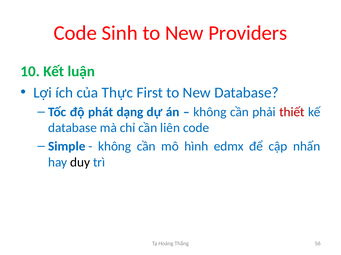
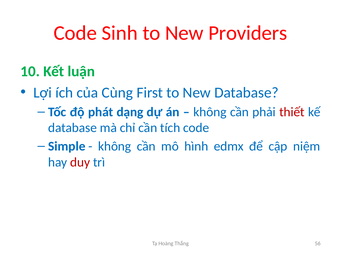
Thực: Thực -> Cùng
liên: liên -> tích
nhấn: nhấn -> niệm
duy colour: black -> red
